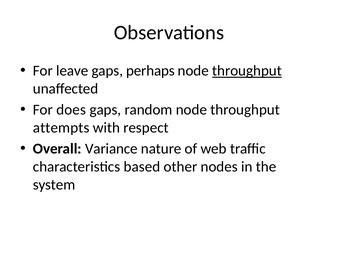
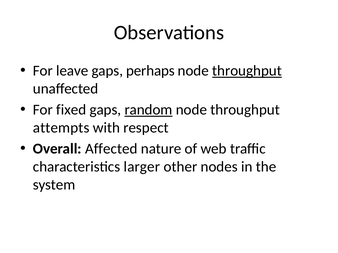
does: does -> fixed
random underline: none -> present
Variance: Variance -> Affected
based: based -> larger
